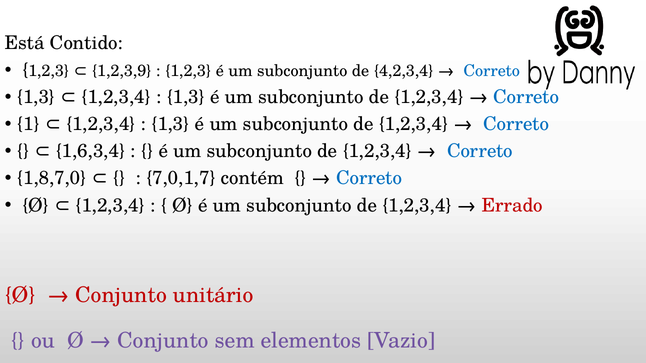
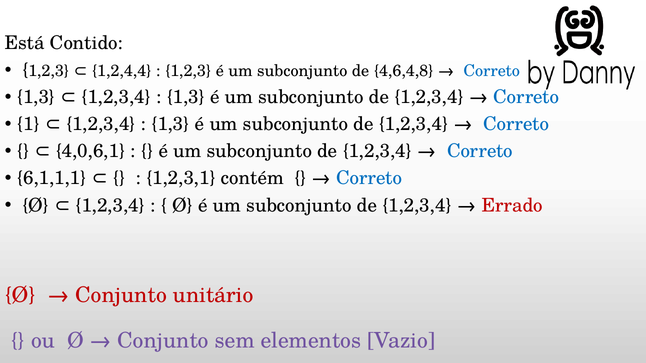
1,2,3,9: 1,2,3,9 -> 1,2,4,4
4,2,3,4: 4,2,3,4 -> 4,6,4,8
1,6,3,4: 1,6,3,4 -> 4,0,6,1
1,8,7,0: 1,8,7,0 -> 6,1,1,1
7,0,1,7: 7,0,1,7 -> 1,2,3,1
